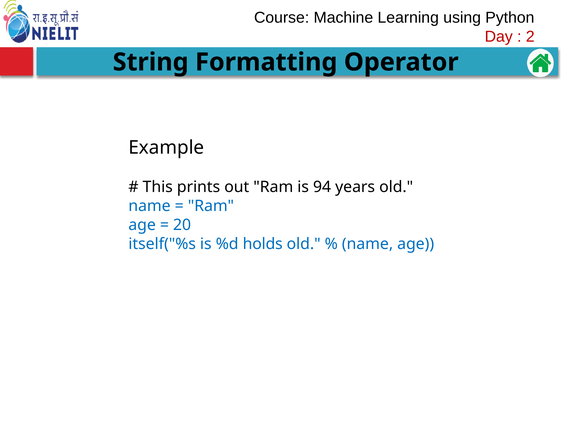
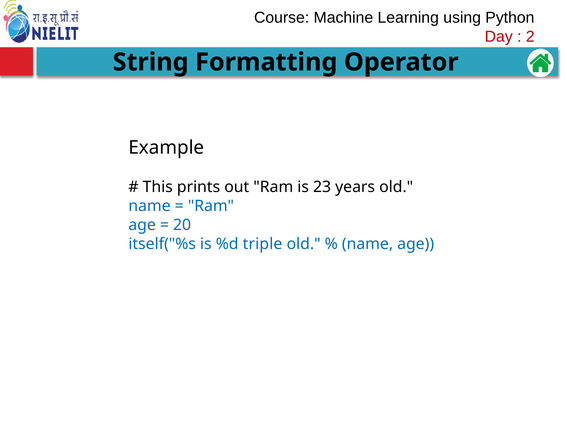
94: 94 -> 23
holds: holds -> triple
